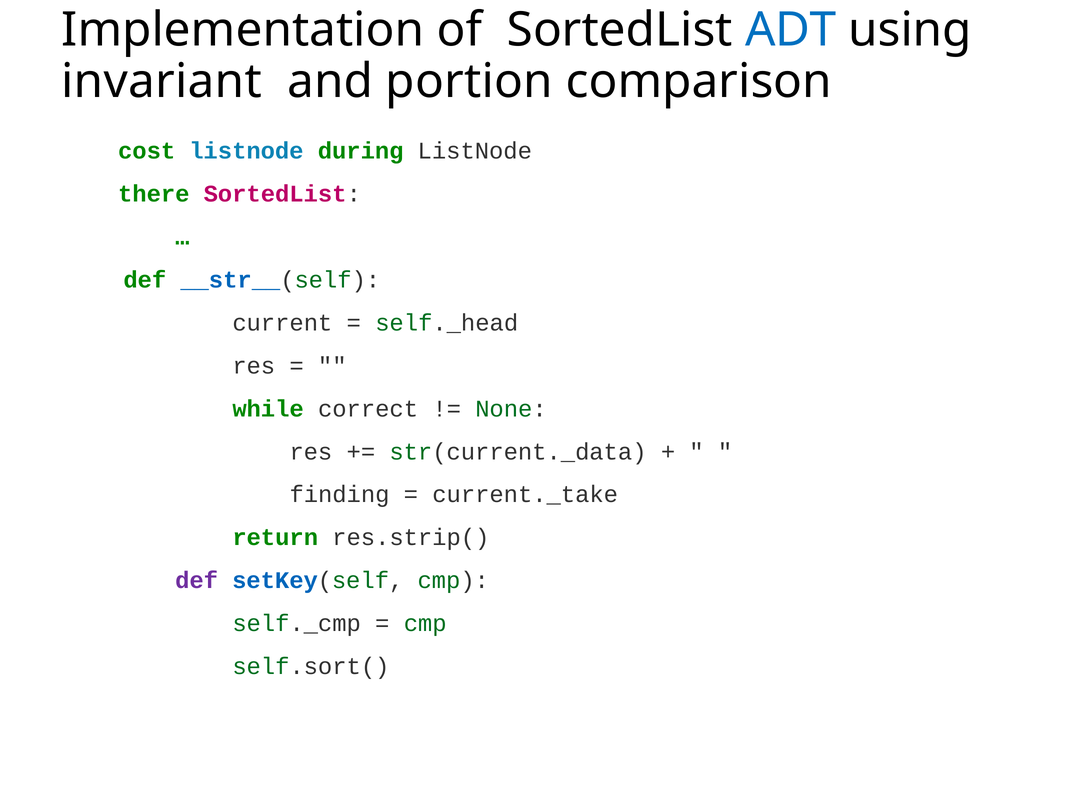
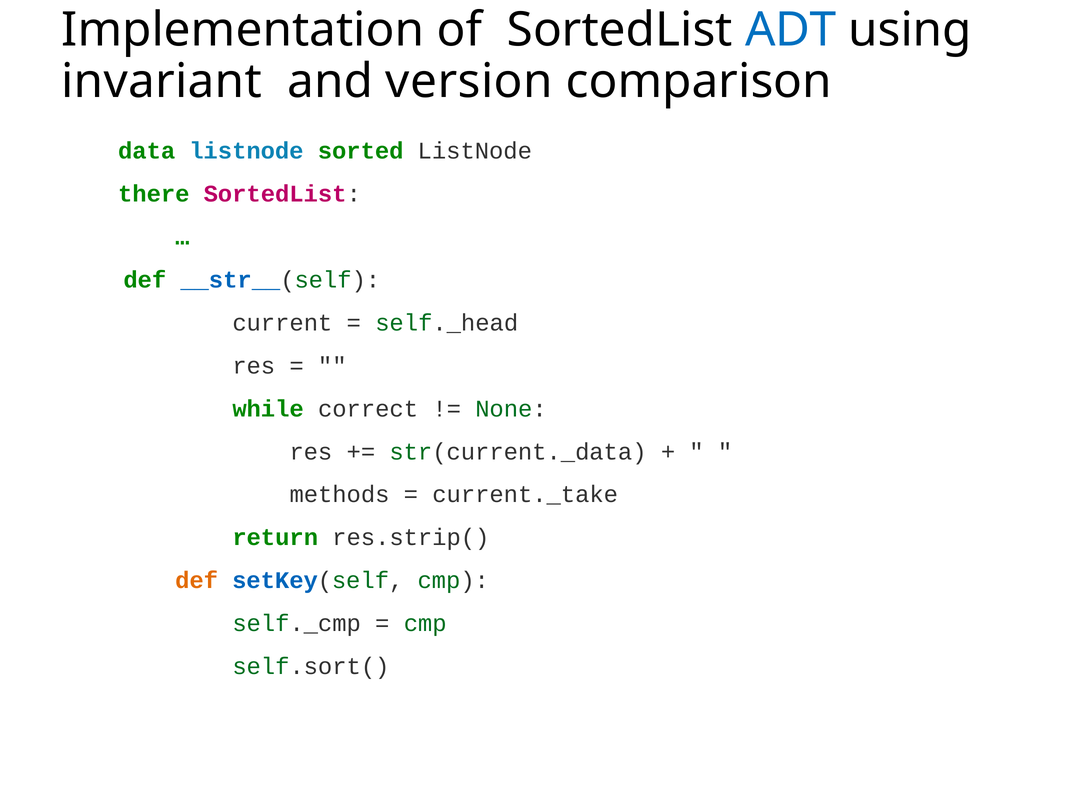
portion: portion -> version
cost: cost -> data
during: during -> sorted
finding: finding -> methods
def at (197, 581) colour: purple -> orange
